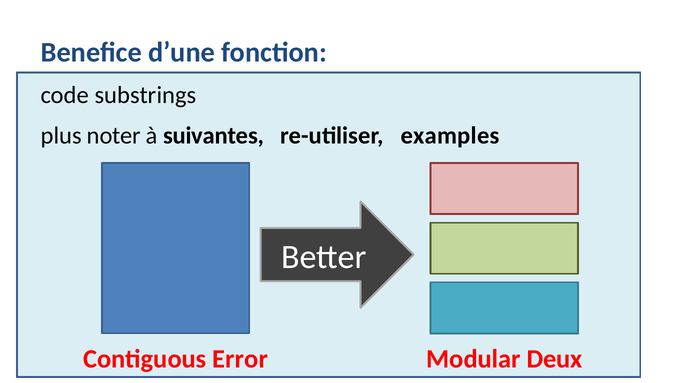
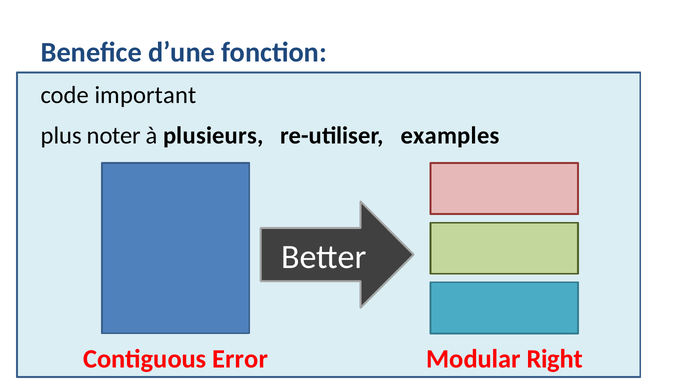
substrings: substrings -> important
suivantes: suivantes -> plusieurs
Deux: Deux -> Right
